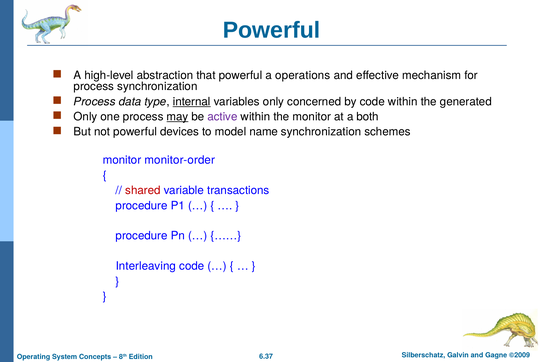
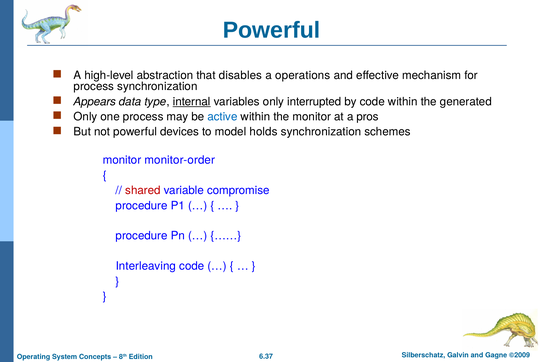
that powerful: powerful -> disables
Process at (95, 102): Process -> Appears
concerned: concerned -> interrupted
may underline: present -> none
active colour: purple -> blue
both: both -> pros
name: name -> holds
transactions: transactions -> compromise
